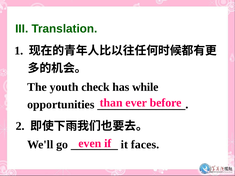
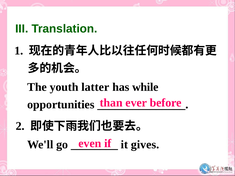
check: check -> latter
faces: faces -> gives
